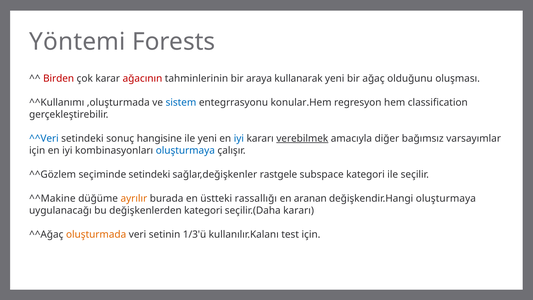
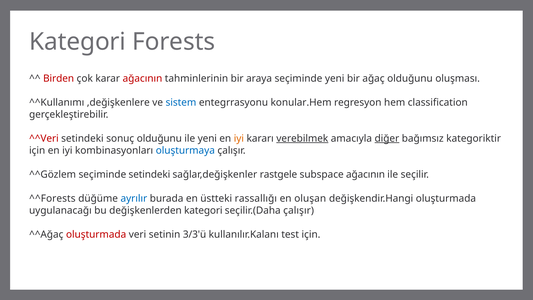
Yöntemi at (77, 42): Yöntemi -> Kategori
araya kullanarak: kullanarak -> seçiminde
,oluşturmada: ,oluşturmada -> ,değişkenlere
^^Veri colour: blue -> red
sonuç hangisine: hangisine -> olduğunu
iyi at (239, 138) colour: blue -> orange
diğer underline: none -> present
varsayımlar: varsayımlar -> kategoriktir
subspace kategori: kategori -> ağacının
^^Makine: ^^Makine -> ^^Forests
ayrılır colour: orange -> blue
aranan: aranan -> oluşan
değişkendir.Hangi oluşturmaya: oluşturmaya -> oluşturmada
seçilir.(Daha kararı: kararı -> çalışır
oluşturmada at (96, 234) colour: orange -> red
1/3'ü: 1/3'ü -> 3/3'ü
